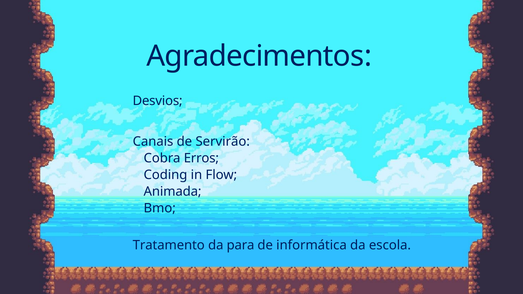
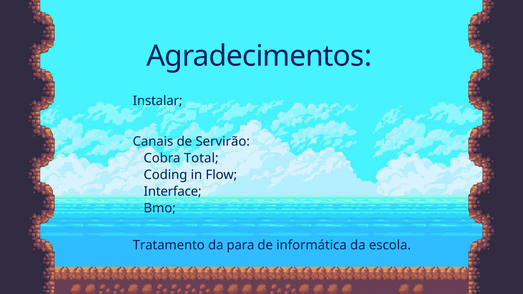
Desvios: Desvios -> Instalar
Erros: Erros -> Total
Animada: Animada -> Interface
